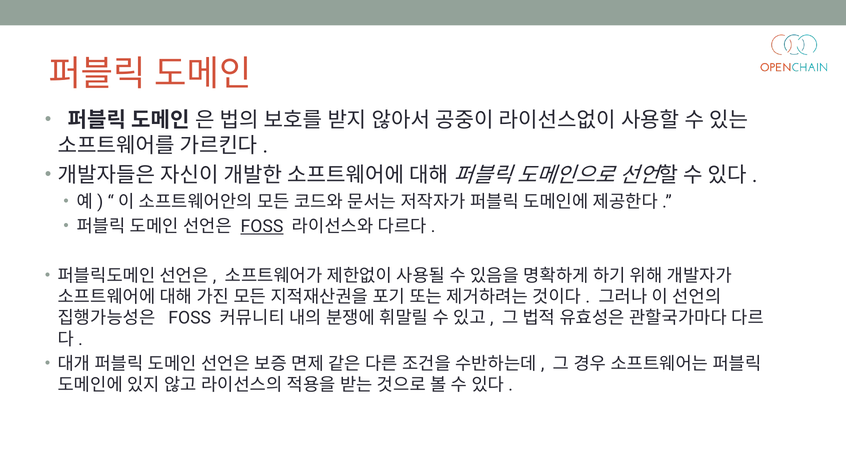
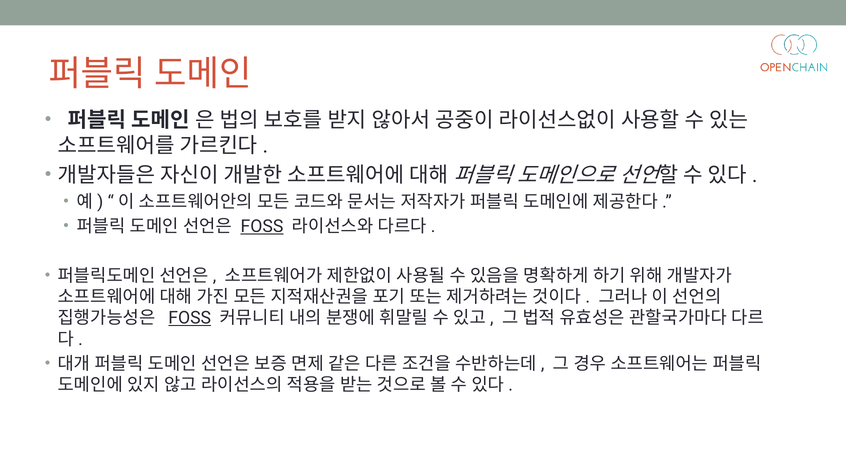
FOSS at (190, 318) underline: none -> present
